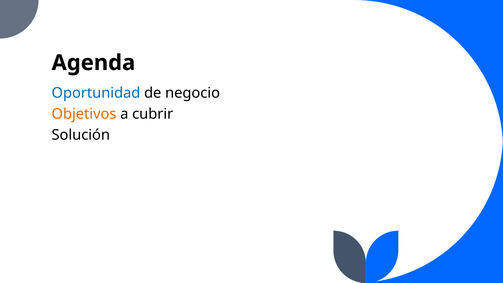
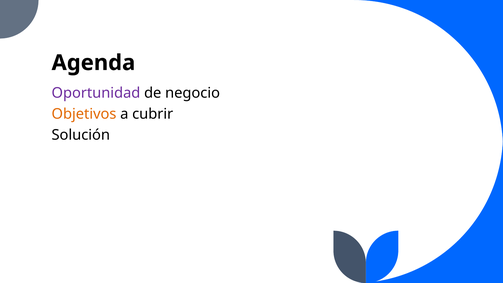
Oportunidad colour: blue -> purple
